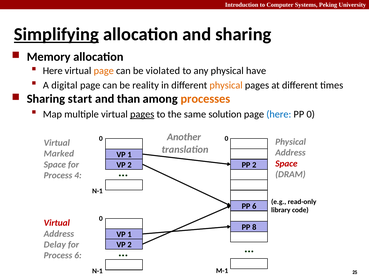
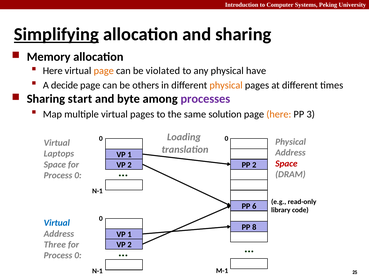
digital: digital -> decide
reality: reality -> others
than: than -> byte
processes colour: orange -> purple
pages at (142, 114) underline: present -> none
here at (279, 114) colour: blue -> orange
PP 0: 0 -> 3
Another: Another -> Loading
Marked: Marked -> Laptops
4 at (78, 175): 4 -> 0
Virtual at (57, 223) colour: red -> blue
Delay: Delay -> Three
6 at (78, 255): 6 -> 0
